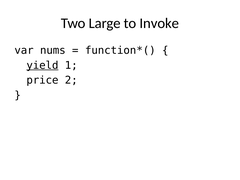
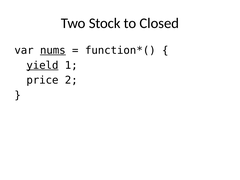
Large: Large -> Stock
Invoke: Invoke -> Closed
nums underline: none -> present
